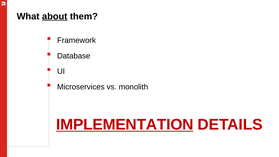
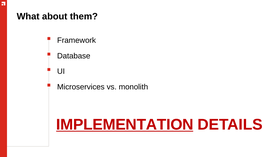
about underline: present -> none
